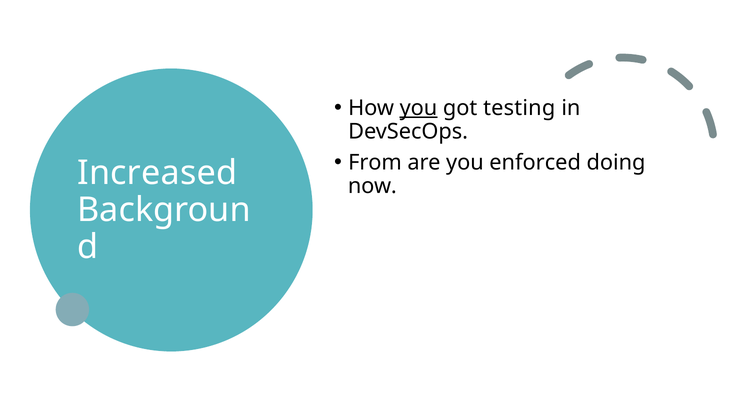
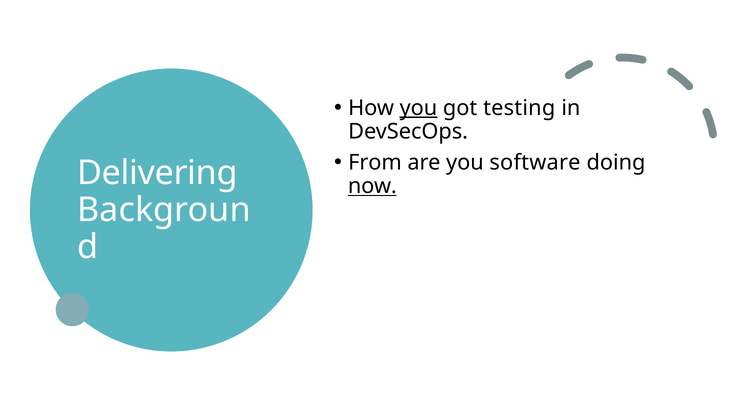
enforced: enforced -> software
Increased: Increased -> Delivering
now underline: none -> present
